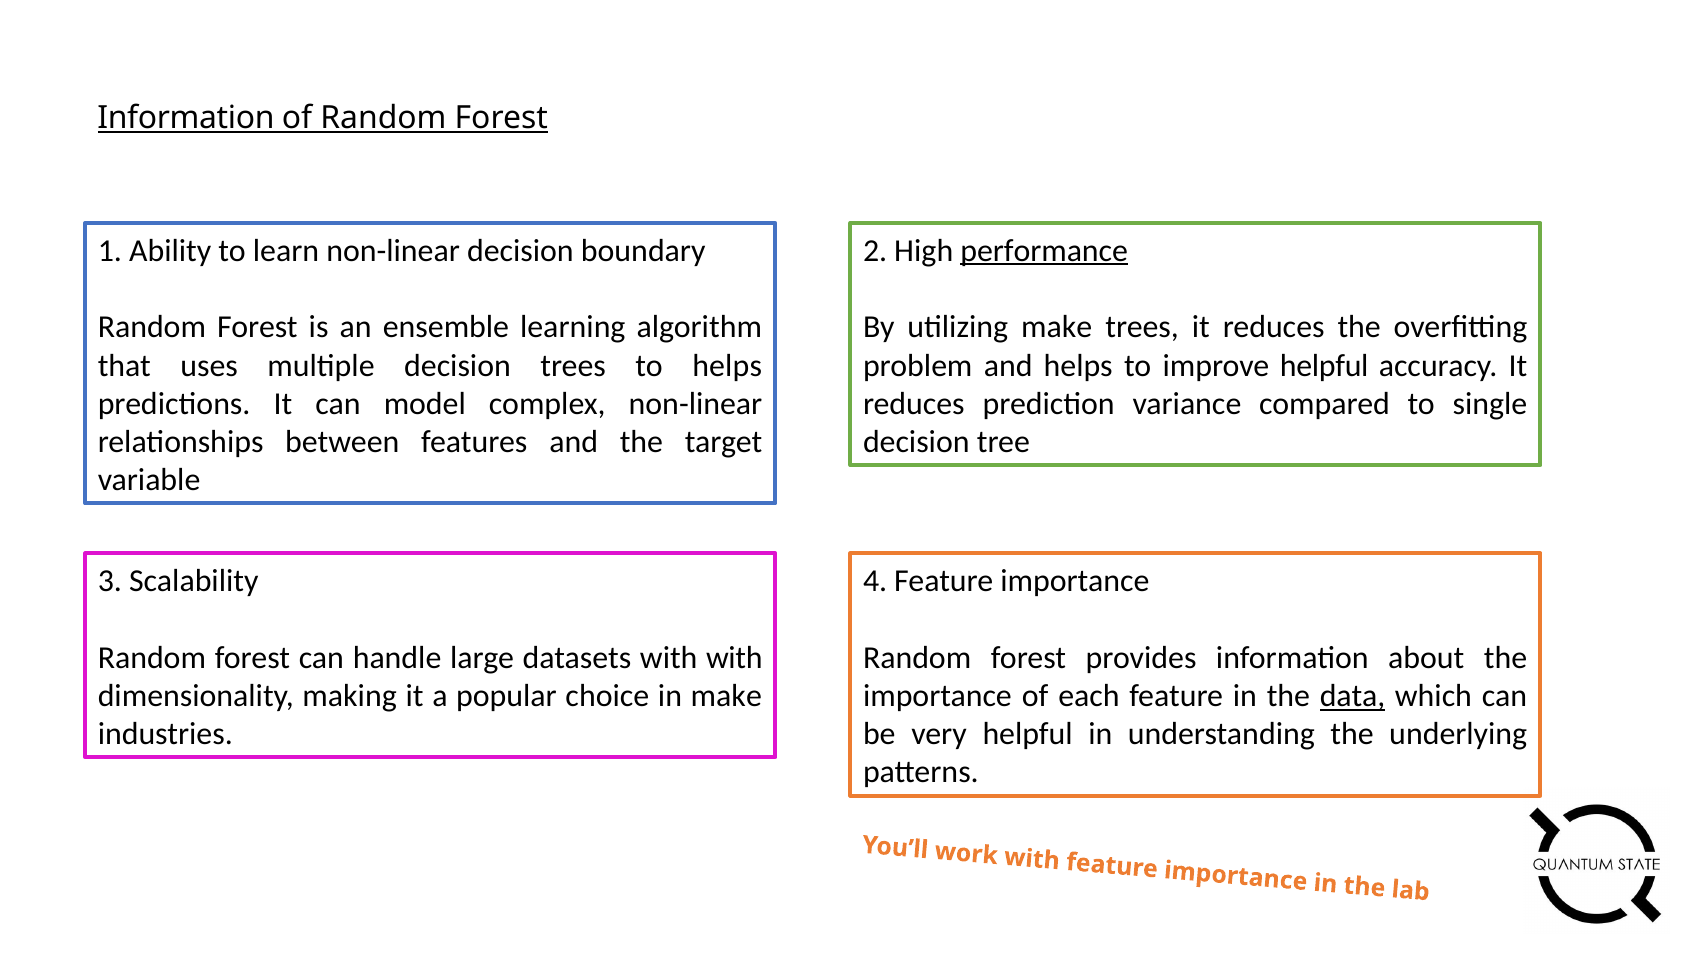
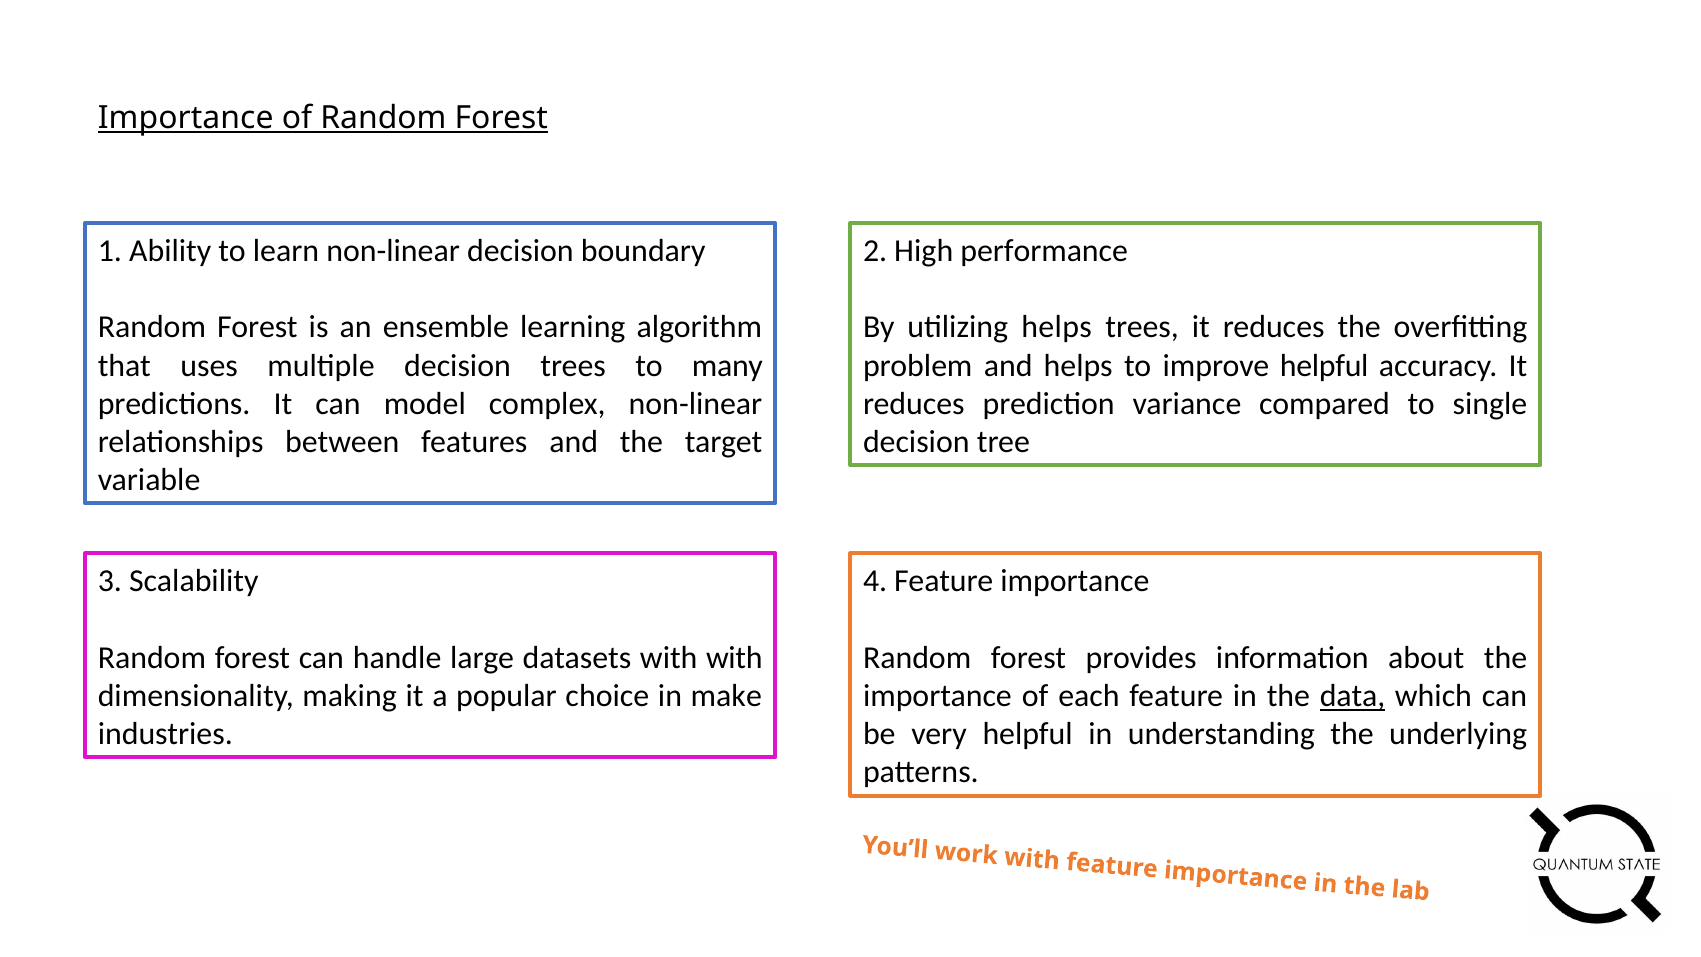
Information at (186, 118): Information -> Importance
performance underline: present -> none
utilizing make: make -> helps
to helps: helps -> many
